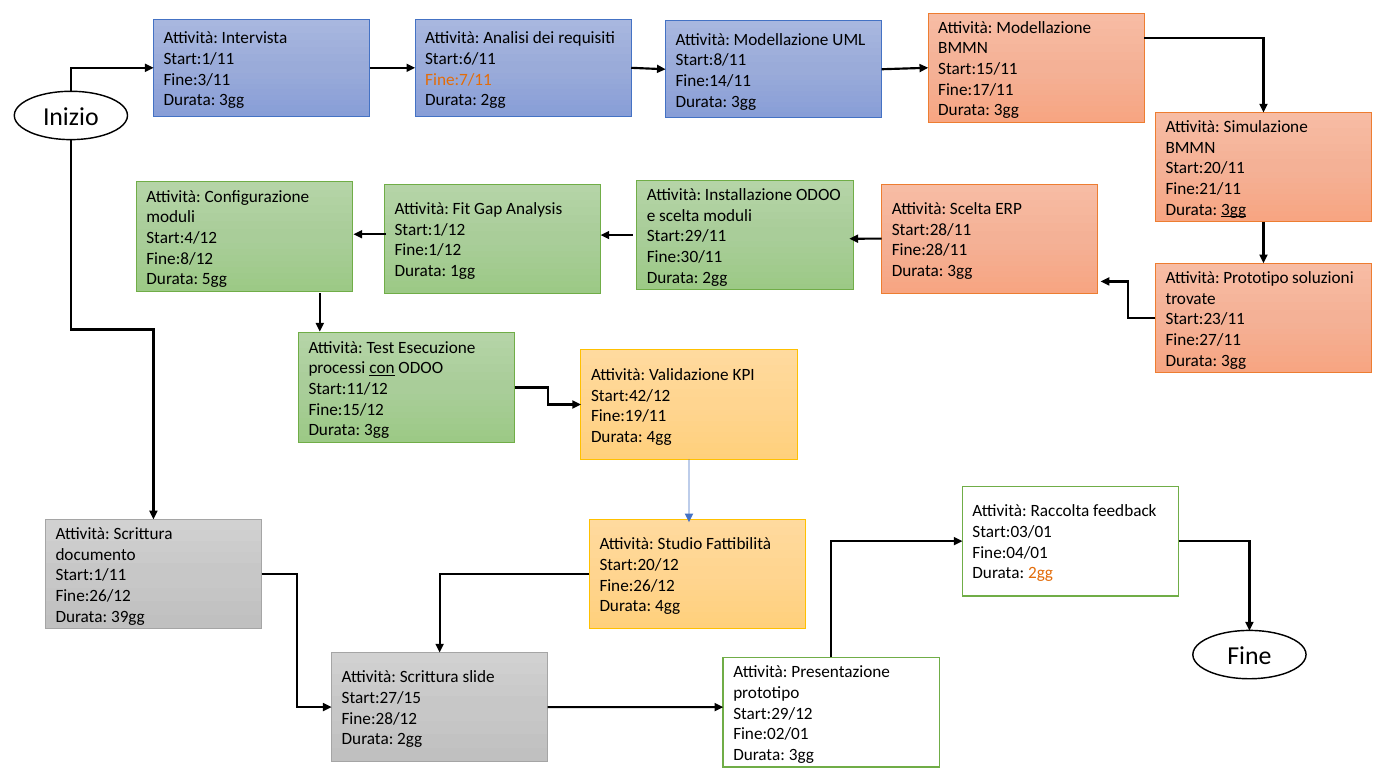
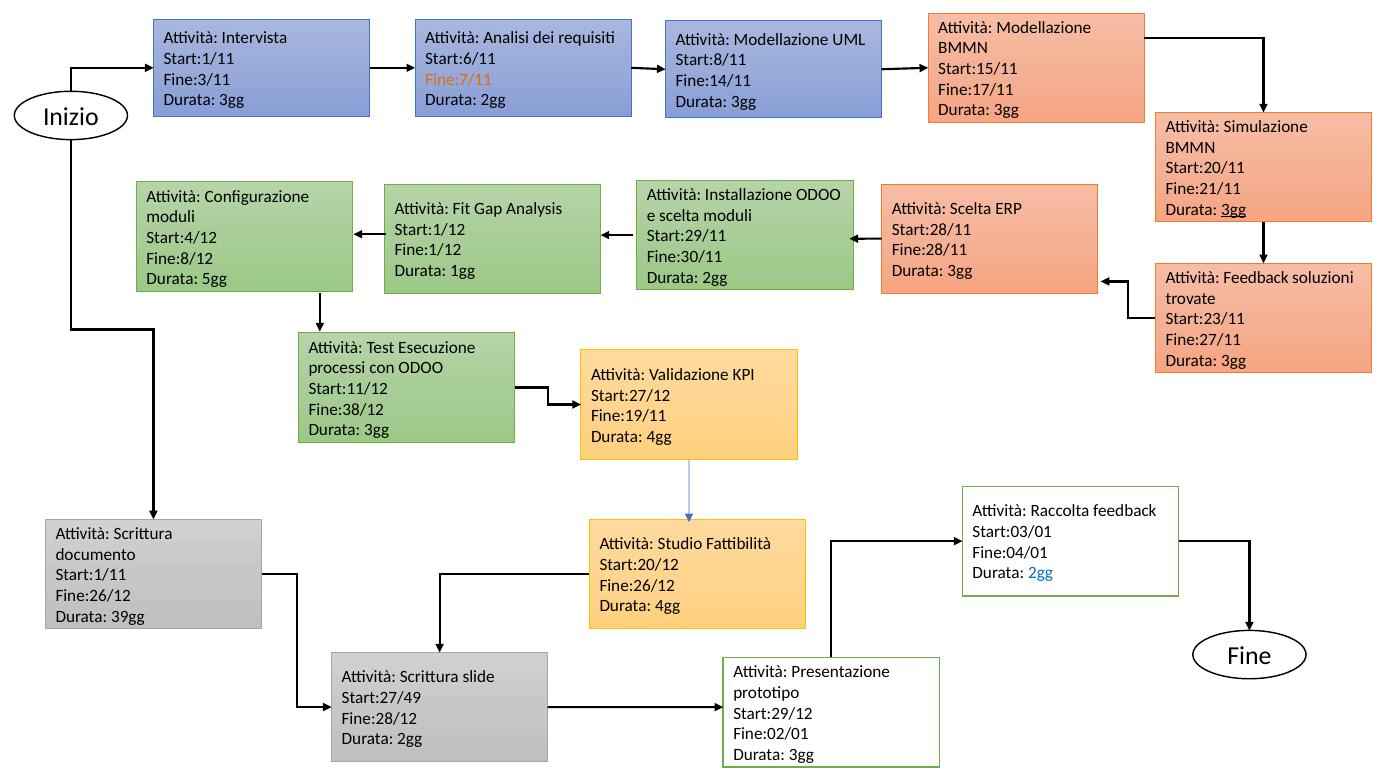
Attività Prototipo: Prototipo -> Feedback
con underline: present -> none
Start:42/12: Start:42/12 -> Start:27/12
Fine:15/12: Fine:15/12 -> Fine:38/12
2gg at (1041, 573) colour: orange -> blue
Start:27/15: Start:27/15 -> Start:27/49
